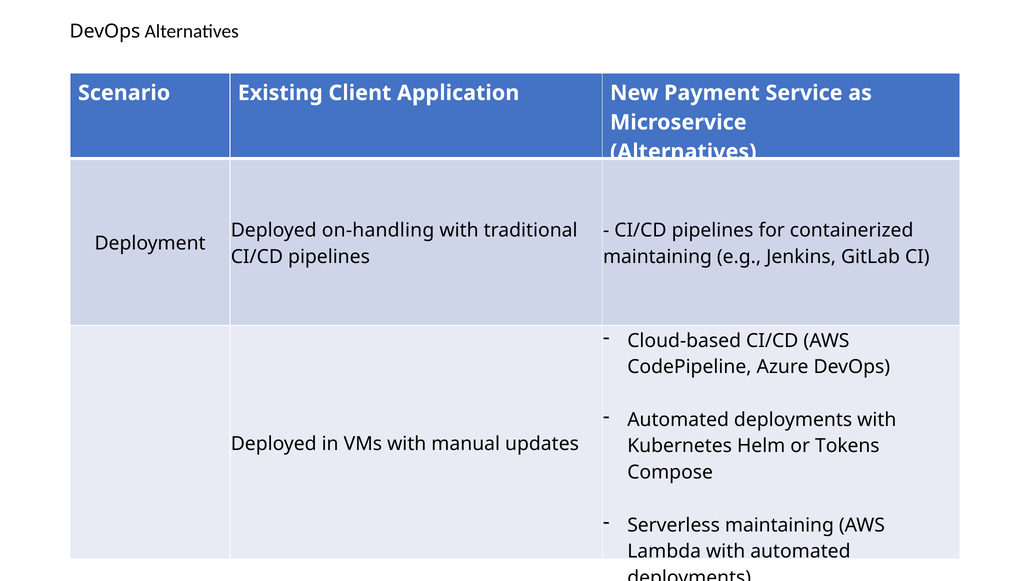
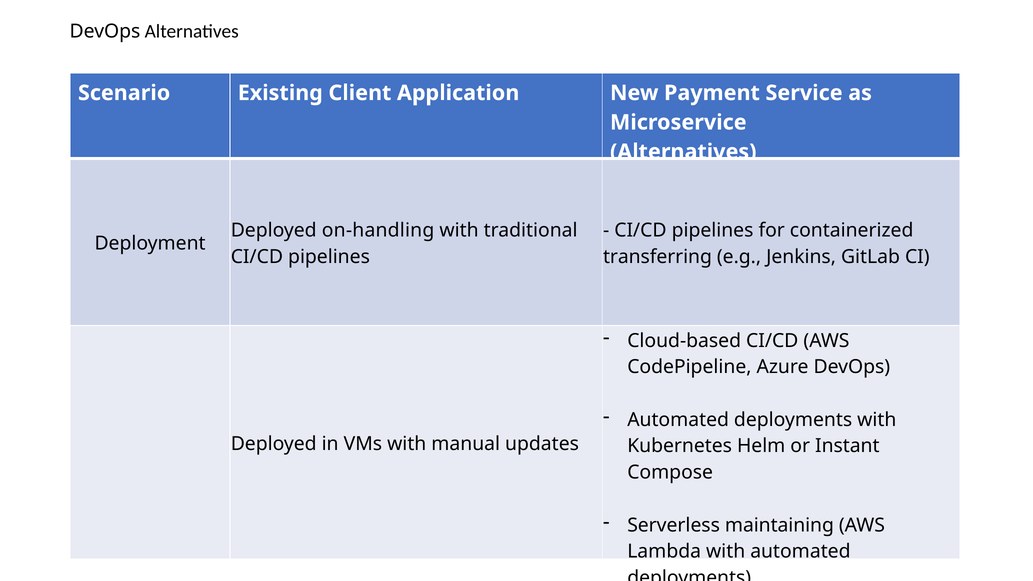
maintaining at (657, 257): maintaining -> transferring
Tokens: Tokens -> Instant
